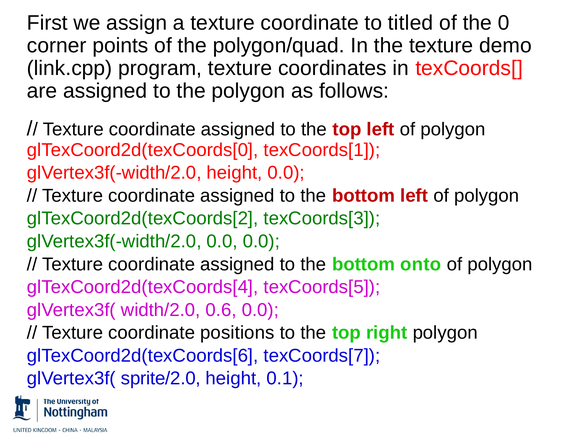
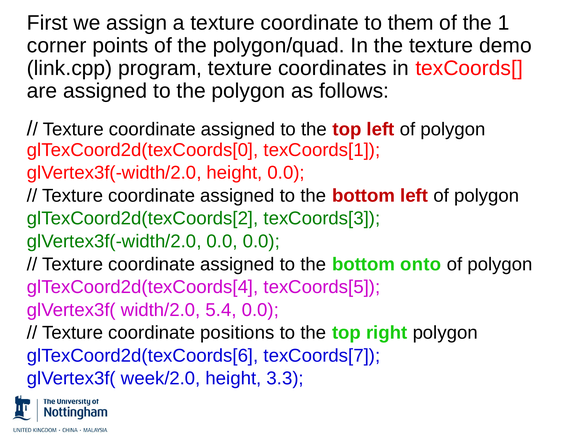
titled: titled -> them
0: 0 -> 1
0.6: 0.6 -> 5.4
sprite/2.0: sprite/2.0 -> week/2.0
0.1: 0.1 -> 3.3
